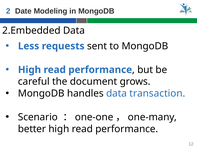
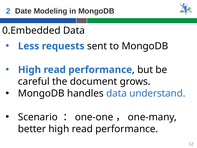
2.Embedded: 2.Embedded -> 0.Embedded
transaction: transaction -> understand
